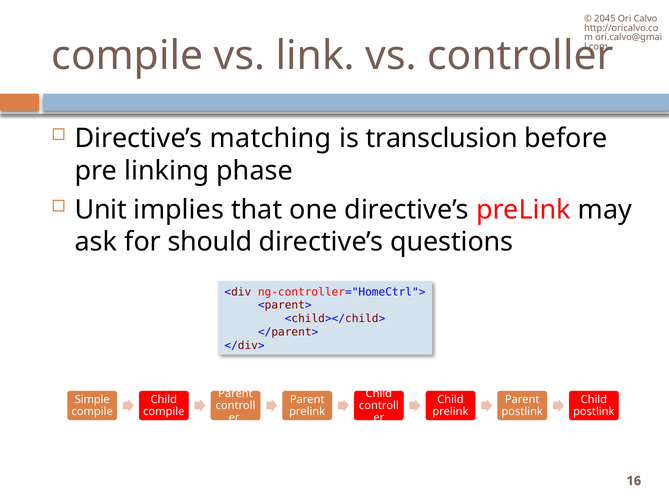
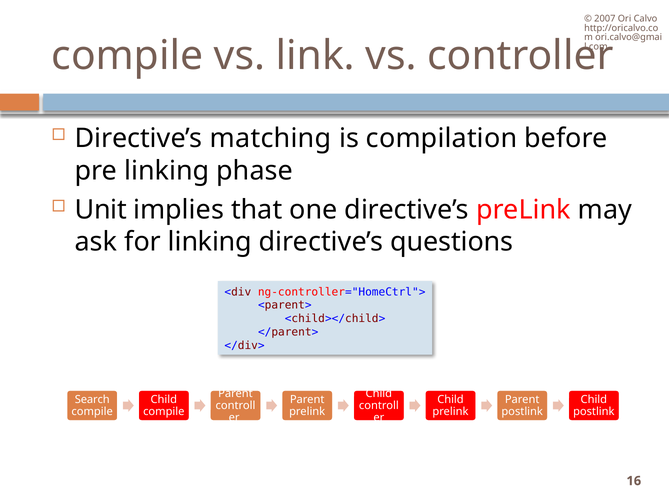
2045: 2045 -> 2007
transclusion: transclusion -> compilation
for should: should -> linking
Simple: Simple -> Search
